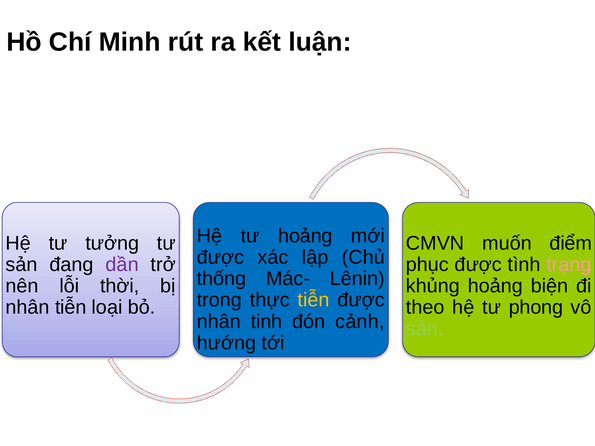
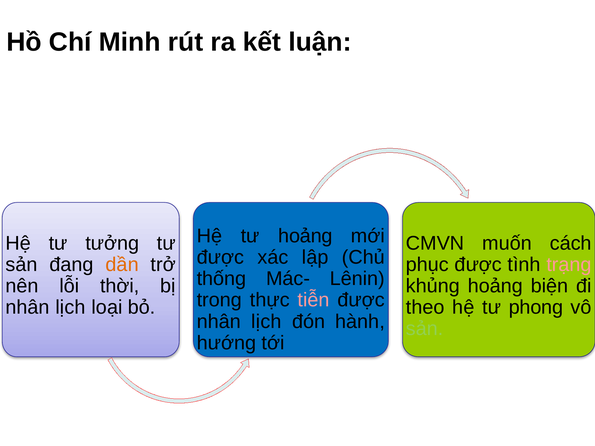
điểm: điểm -> cách
dần colour: purple -> orange
tiễn at (314, 300) colour: yellow -> pink
tiễn at (71, 308): tiễn -> lịch
tinh at (267, 322): tinh -> lịch
cảnh: cảnh -> hành
